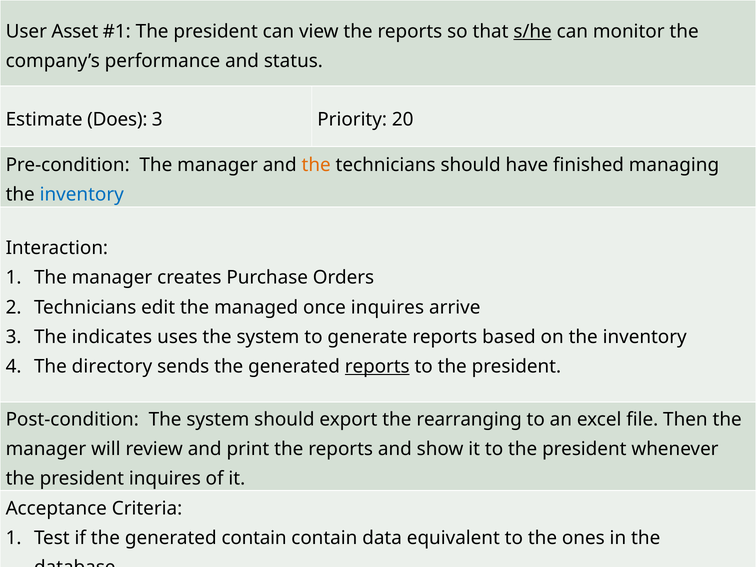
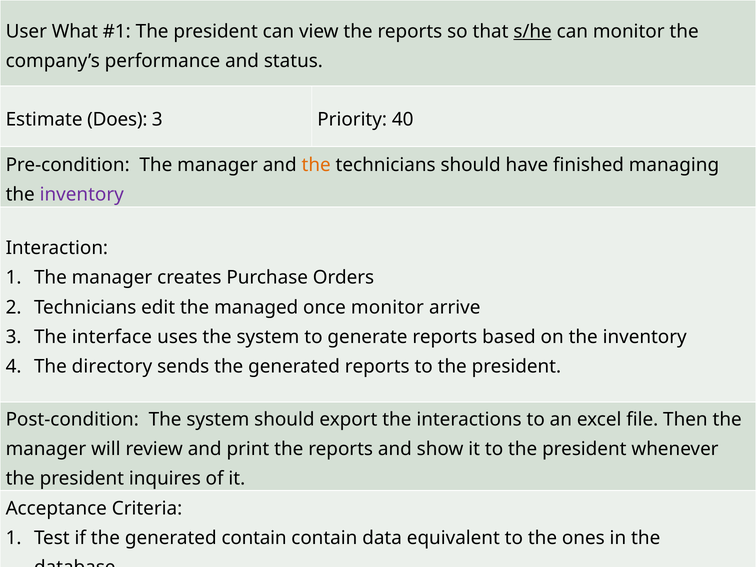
Asset: Asset -> What
20: 20 -> 40
inventory at (82, 194) colour: blue -> purple
once inquires: inquires -> monitor
indicates: indicates -> interface
reports at (377, 366) underline: present -> none
rearranging: rearranging -> interactions
